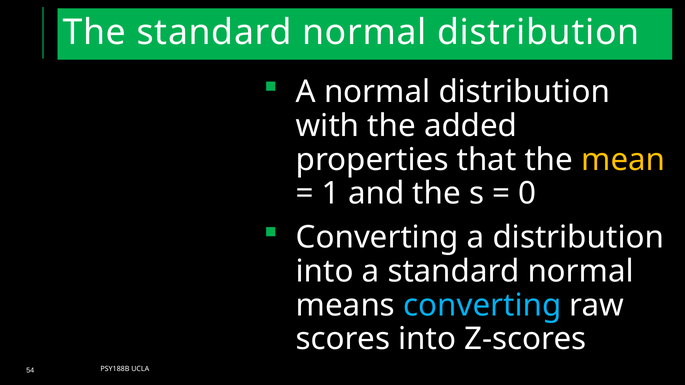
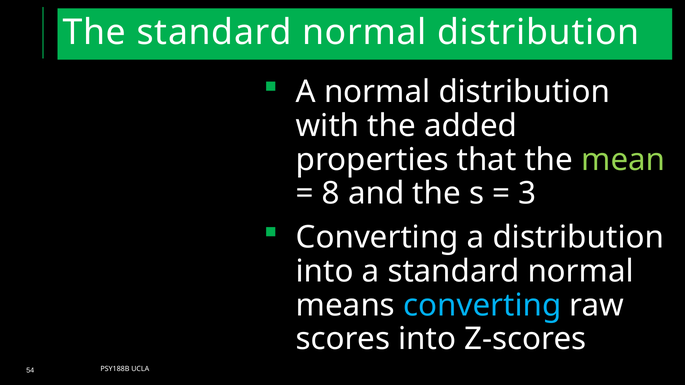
mean colour: yellow -> light green
1: 1 -> 8
0: 0 -> 3
